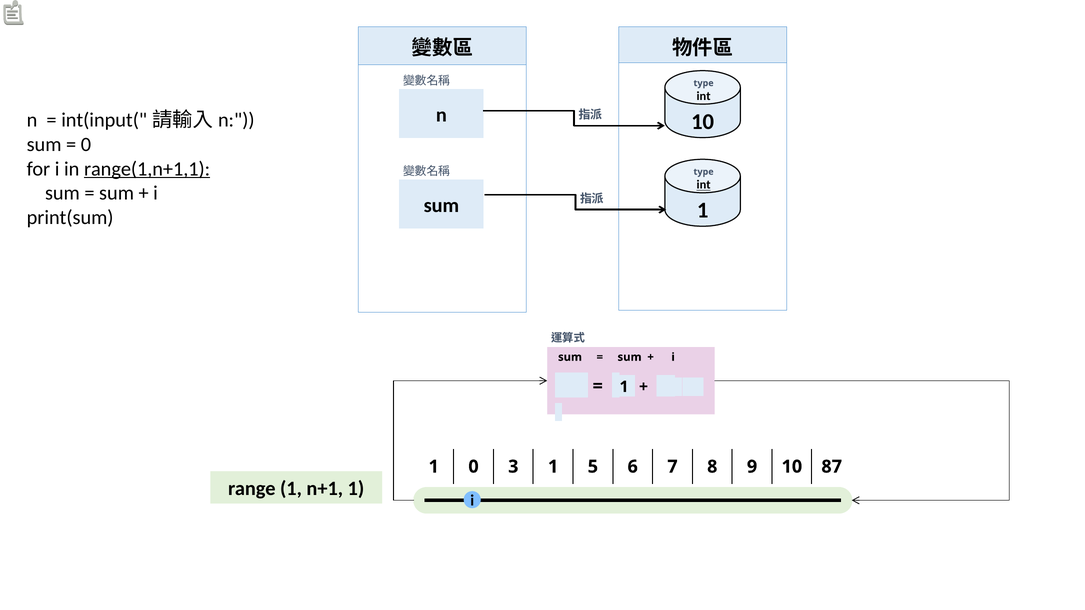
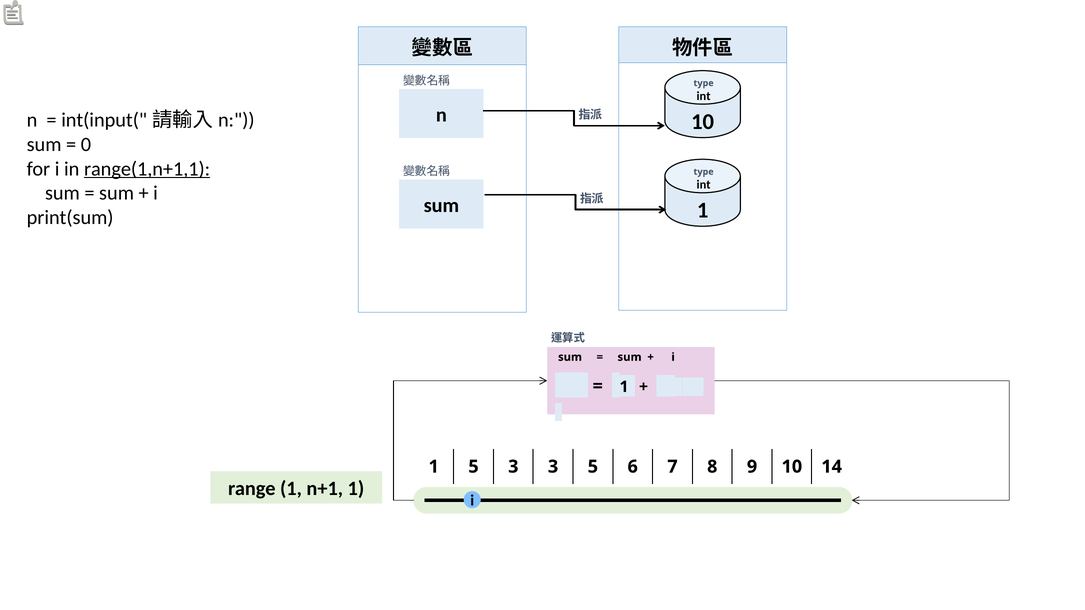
int at (704, 185) underline: present -> none
1 0: 0 -> 5
3 1: 1 -> 3
87: 87 -> 14
